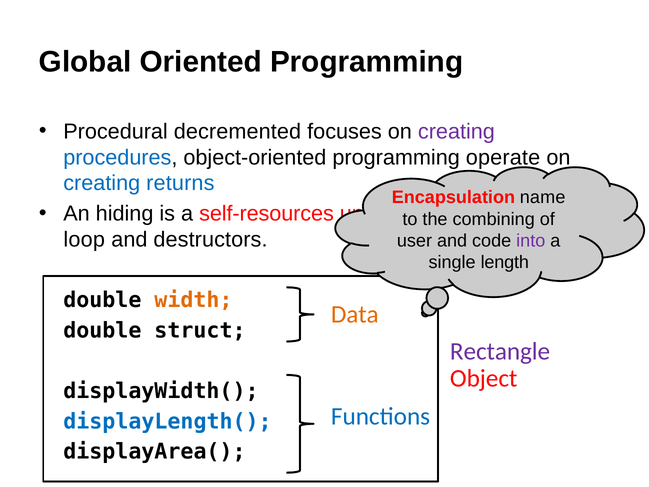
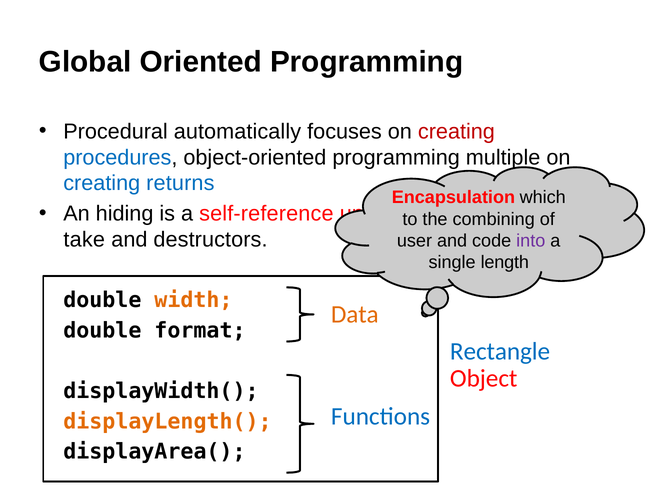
decremented: decremented -> automatically
creating at (456, 131) colour: purple -> red
operate: operate -> multiple
name: name -> which
self-resources: self-resources -> self-reference
loop: loop -> take
struct: struct -> format
Rectangle colour: purple -> blue
displayLength( colour: blue -> orange
